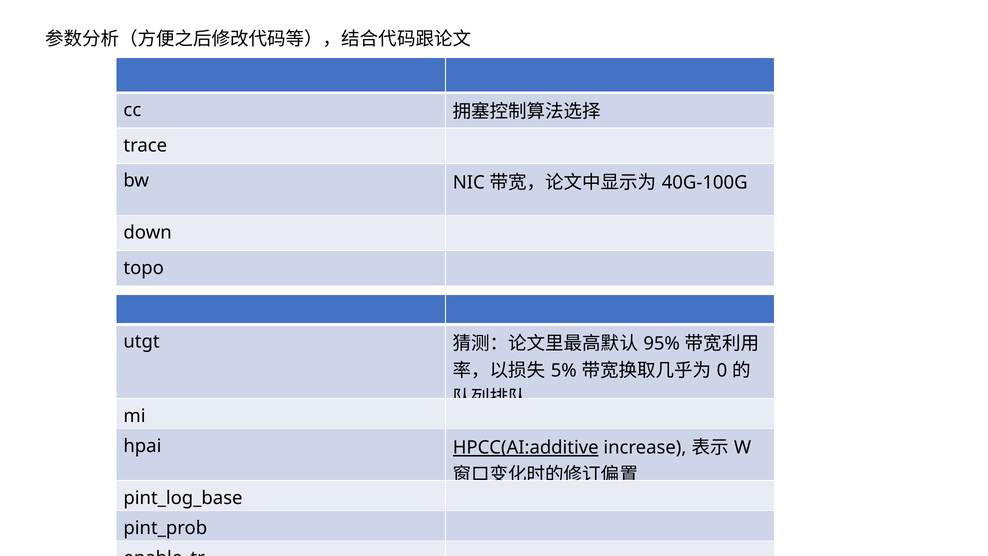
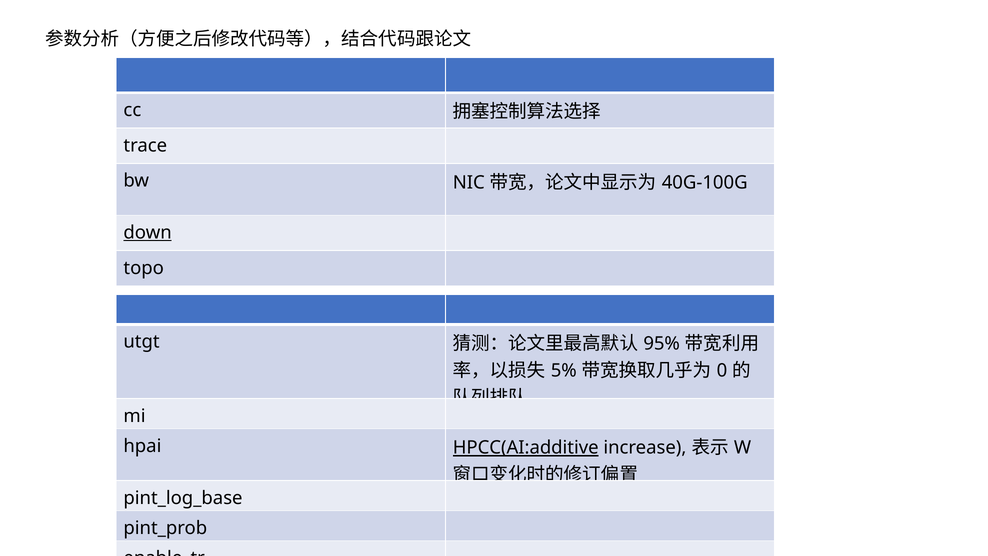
down underline: none -> present
